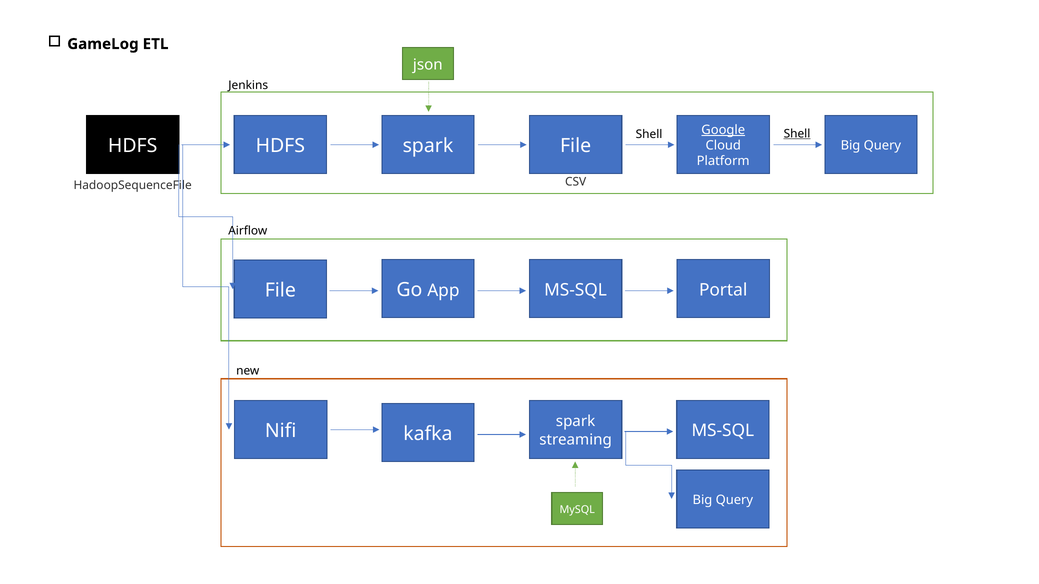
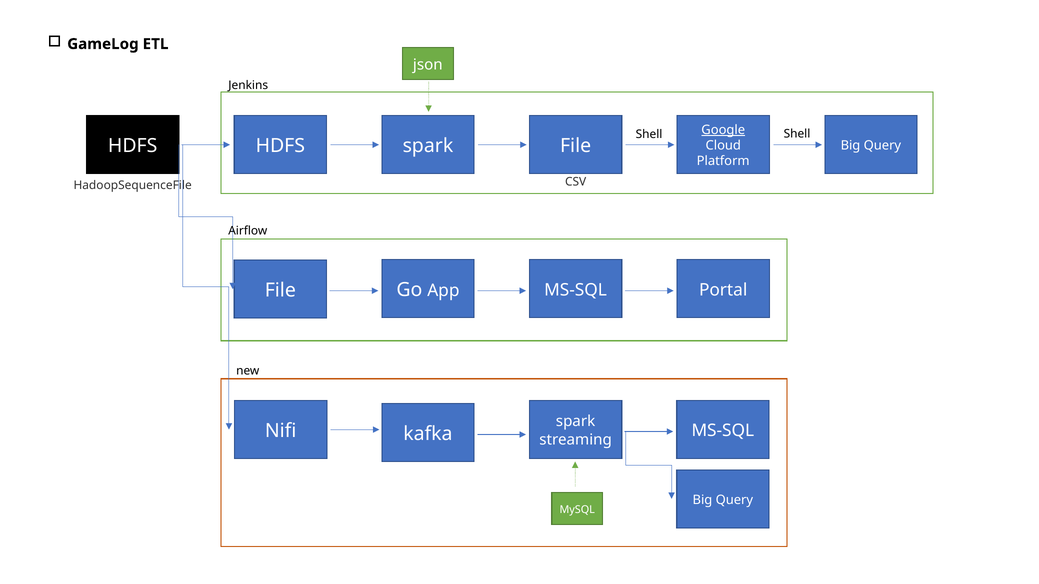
Shell at (797, 134) underline: present -> none
